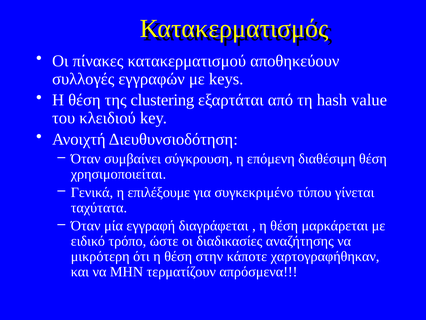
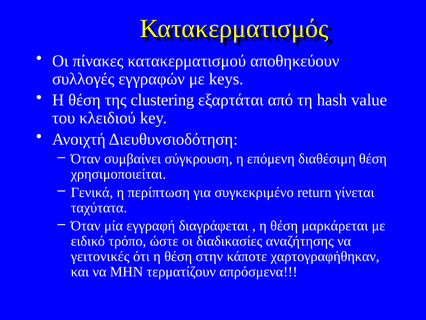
επιλέξουμε: επιλέξουμε -> περίπτωση
τύπου: τύπου -> return
μικρότερη: μικρότερη -> γειτονικές
